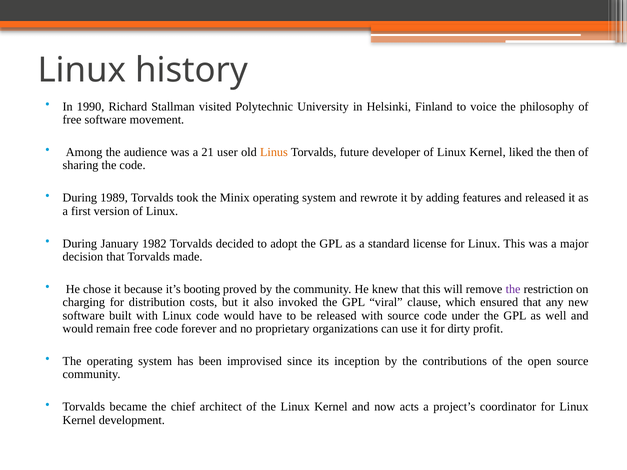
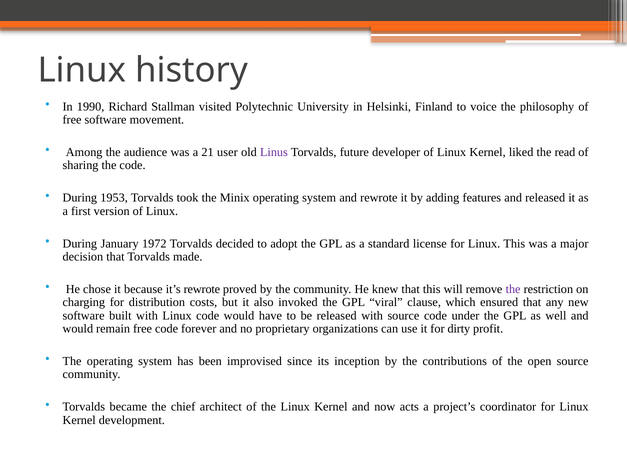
Linus colour: orange -> purple
then: then -> read
1989: 1989 -> 1953
1982: 1982 -> 1972
it’s booting: booting -> rewrote
